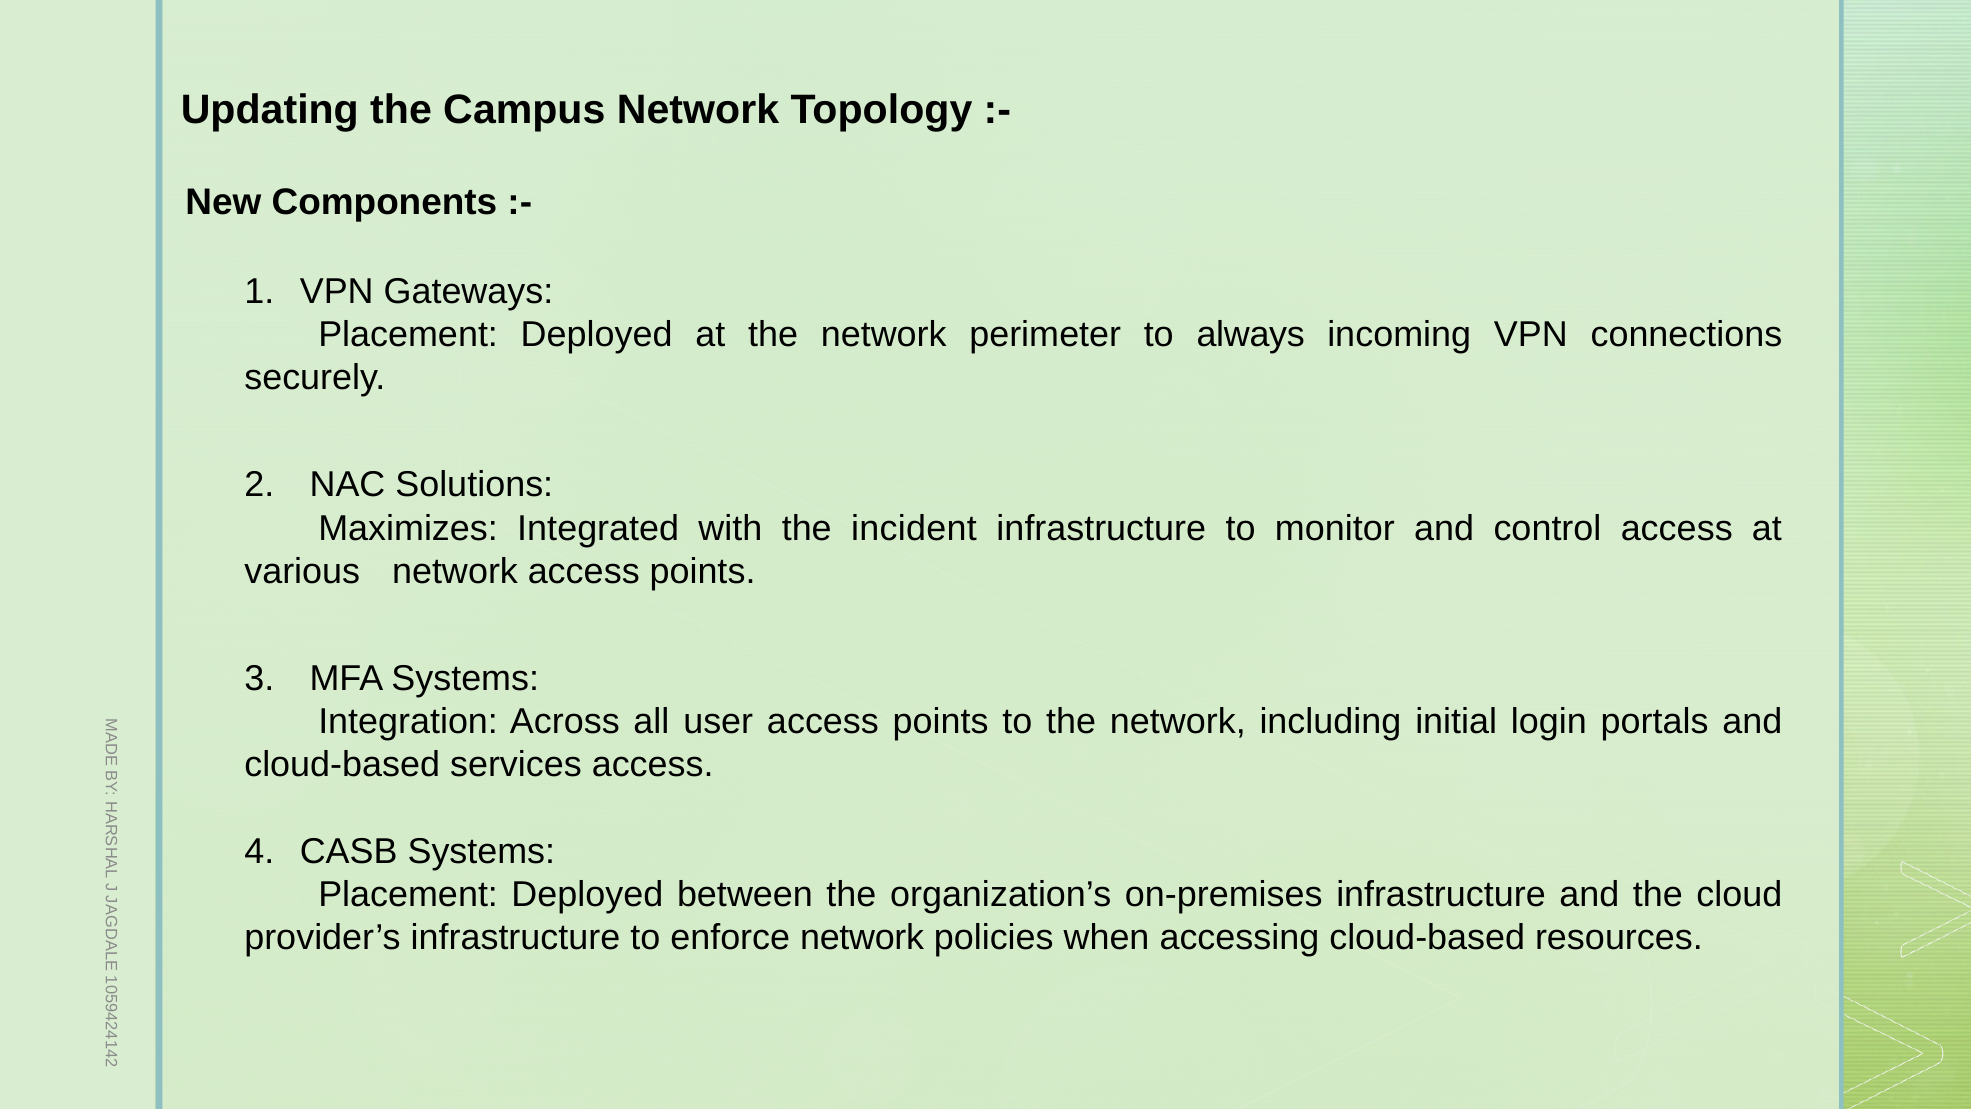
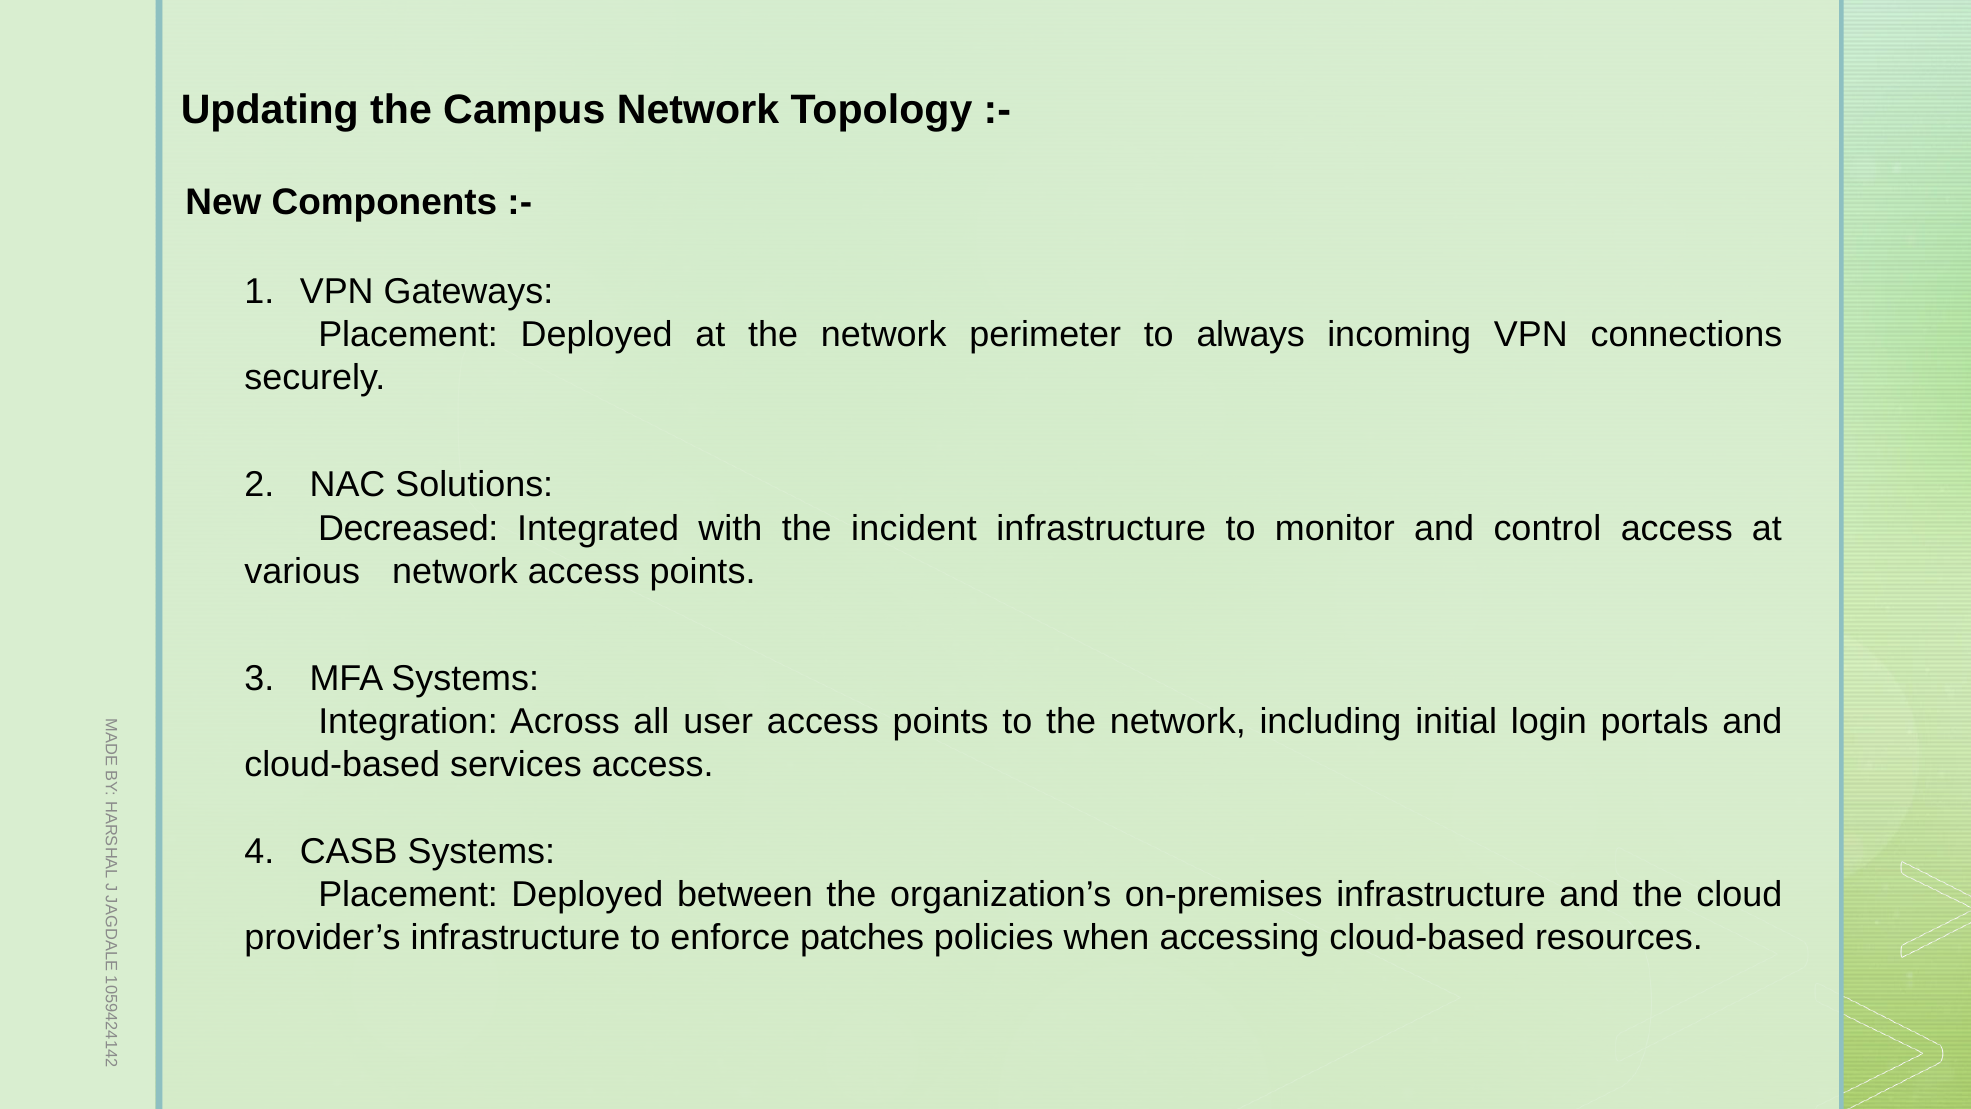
Maximizes: Maximizes -> Decreased
enforce network: network -> patches
